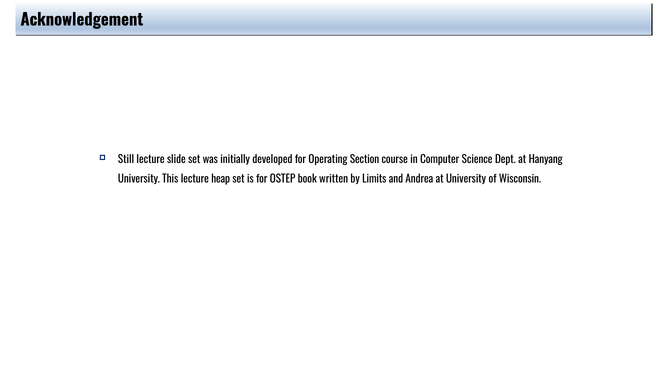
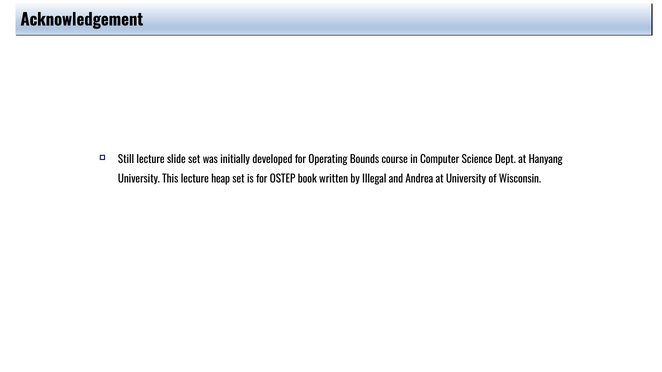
Section: Section -> Bounds
Limits: Limits -> Illegal
